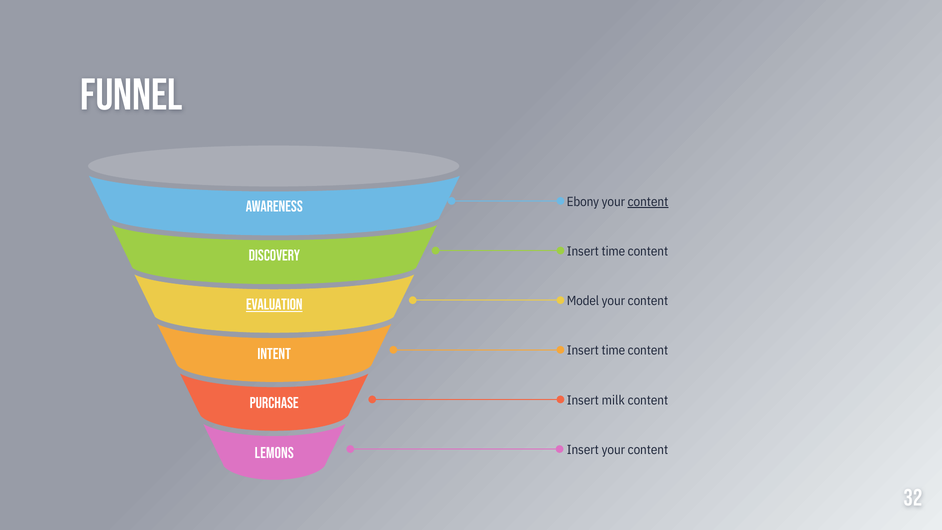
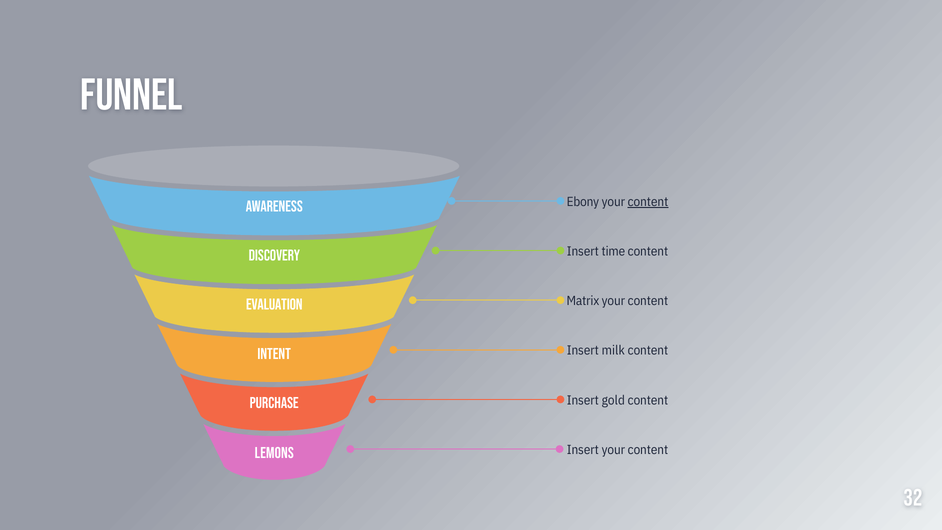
Model: Model -> Matrix
EVALUATION underline: present -> none
time at (613, 351): time -> milk
milk: milk -> gold
